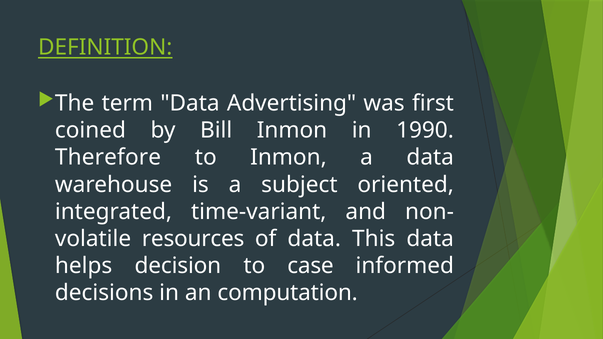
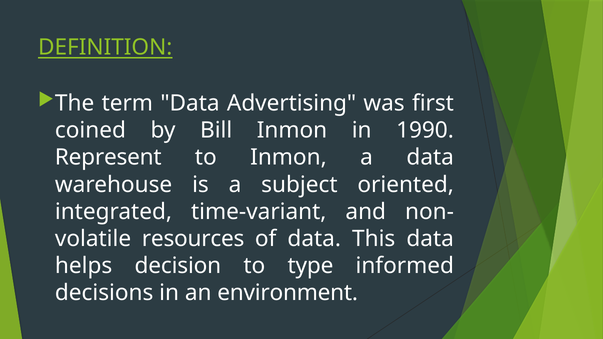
Therefore: Therefore -> Represent
case: case -> type
computation: computation -> environment
